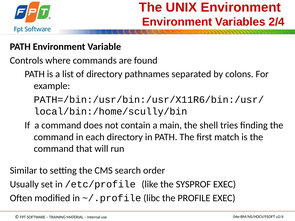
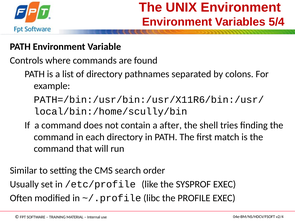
2/4: 2/4 -> 5/4
main: main -> after
